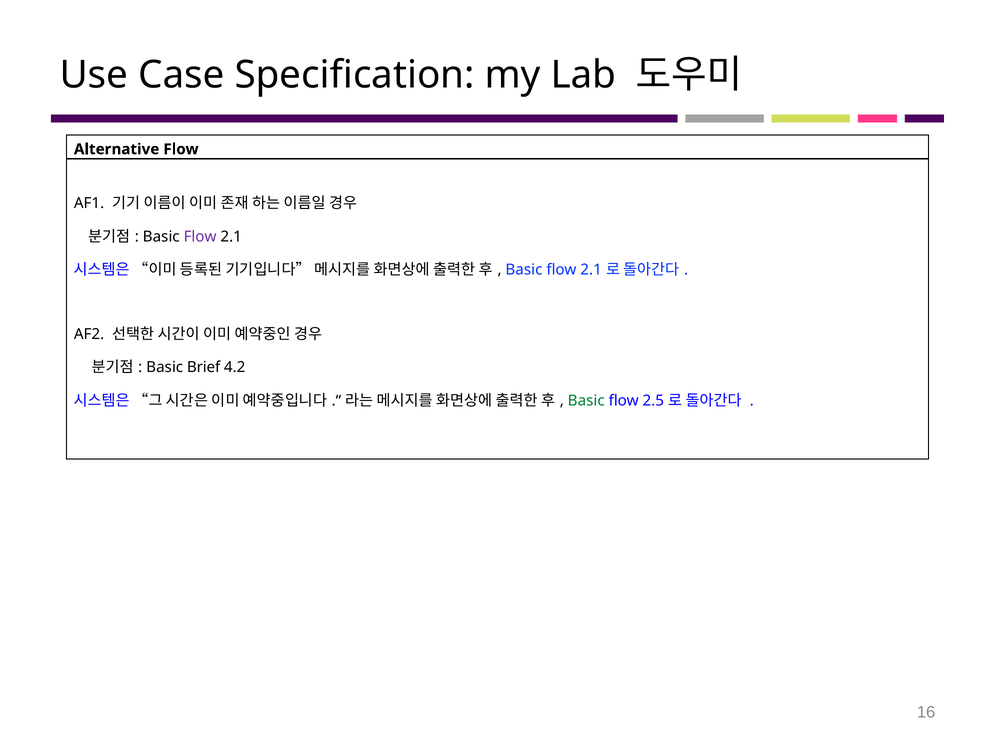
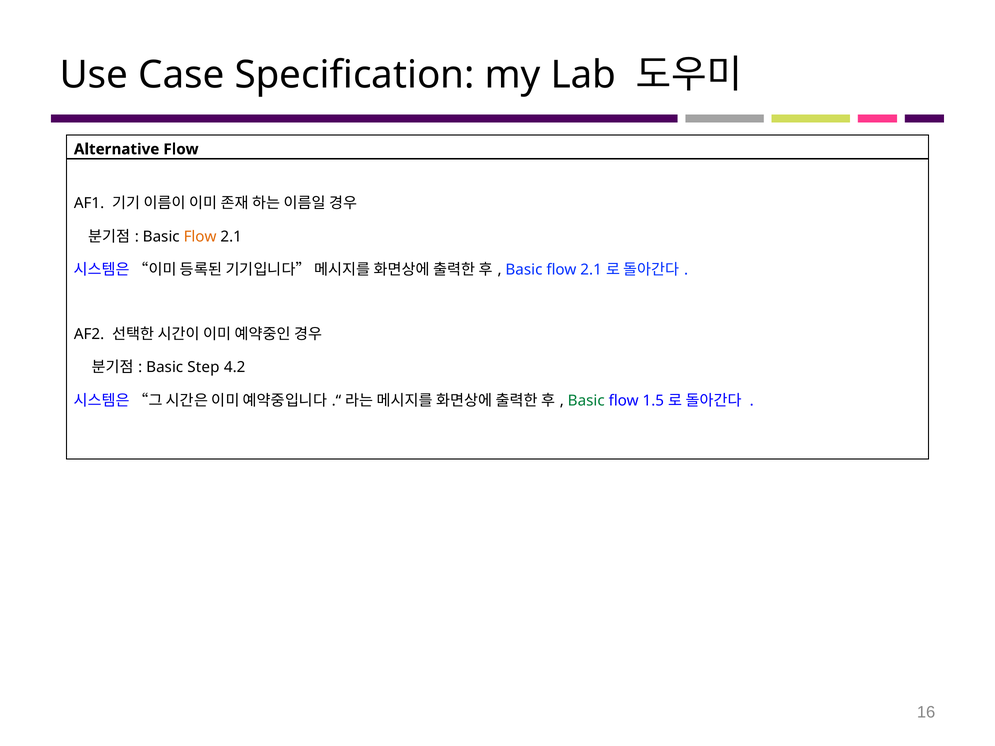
Flow at (200, 237) colour: purple -> orange
Brief: Brief -> Step
2.5: 2.5 -> 1.5
